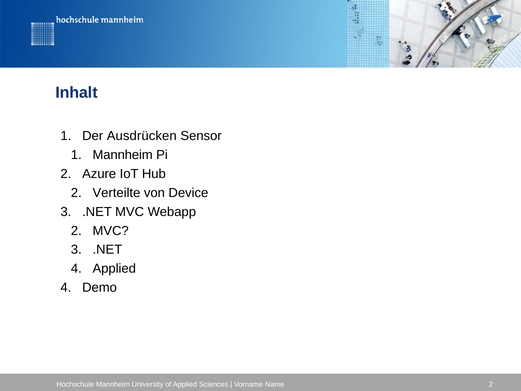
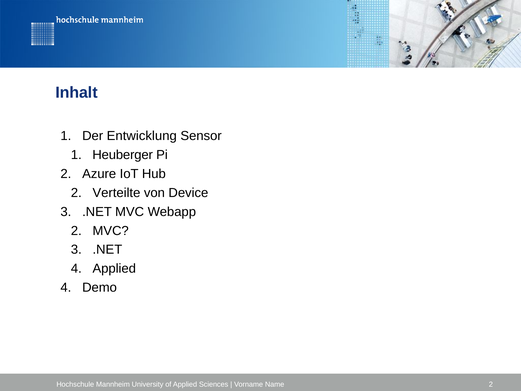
Ausdrücken: Ausdrücken -> Entwicklung
Mannheim at (123, 155): Mannheim -> Heuberger
